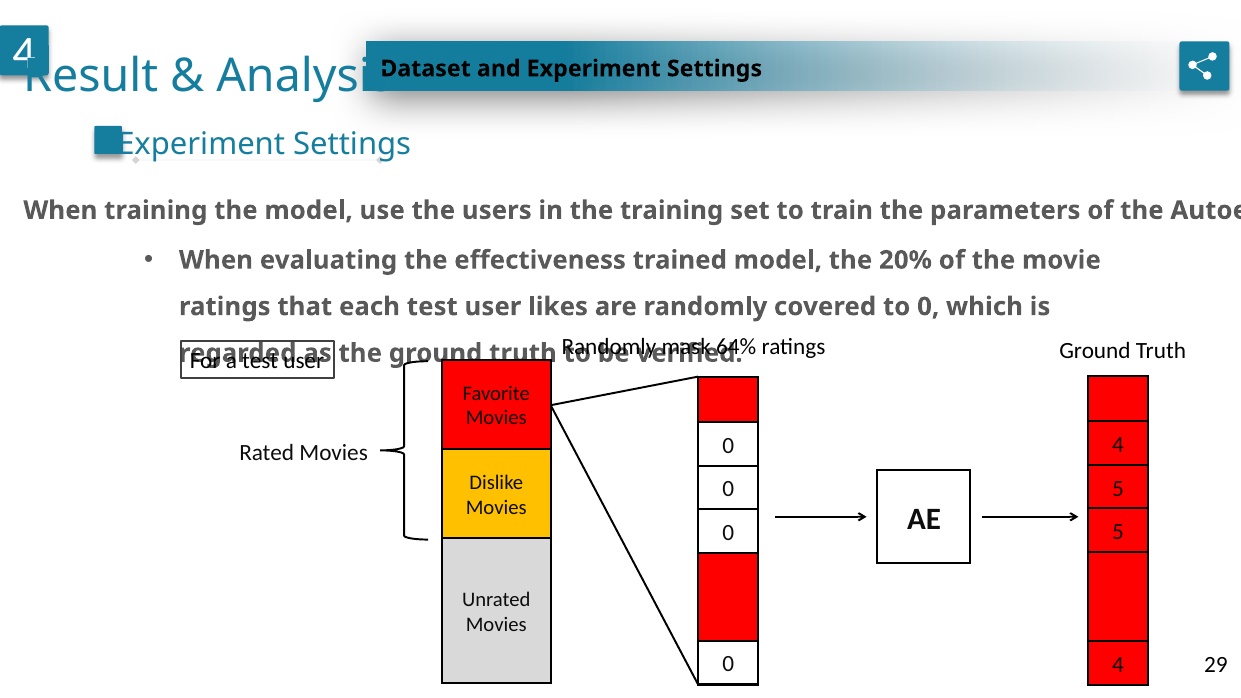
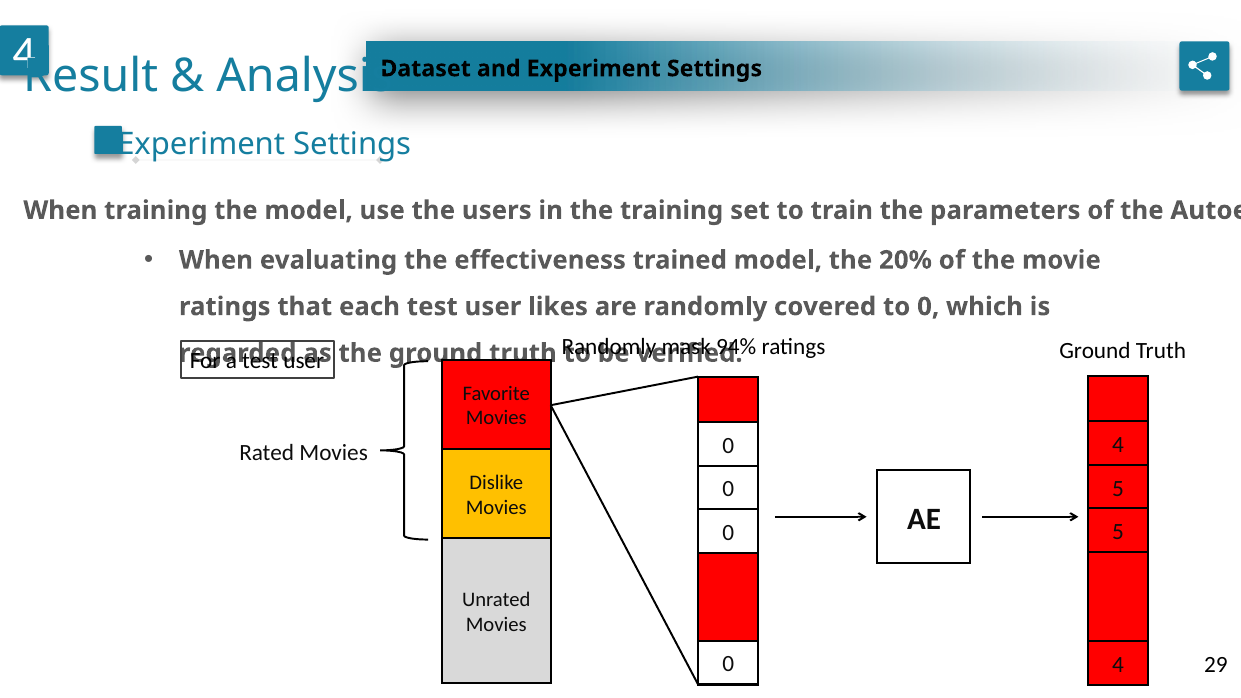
64%: 64% -> 94%
